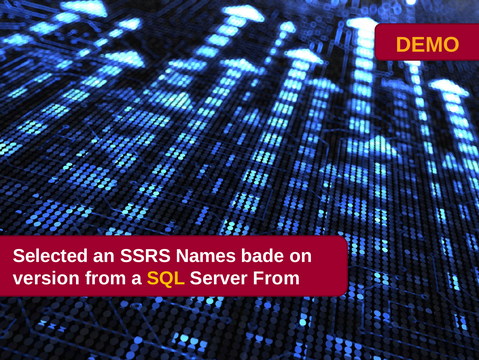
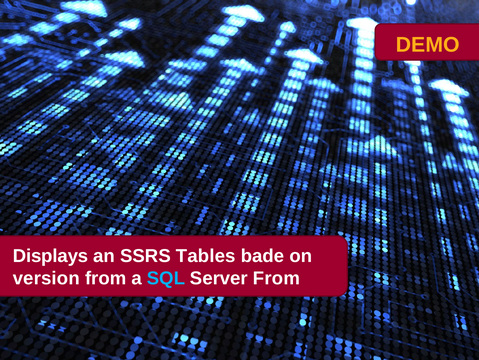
Selected: Selected -> Displays
Names: Names -> Tables
SQL colour: yellow -> light blue
